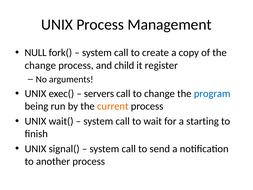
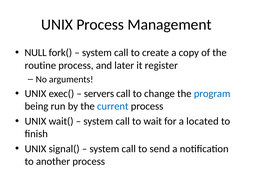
change at (40, 65): change -> routine
child: child -> later
current colour: orange -> blue
starting: starting -> located
